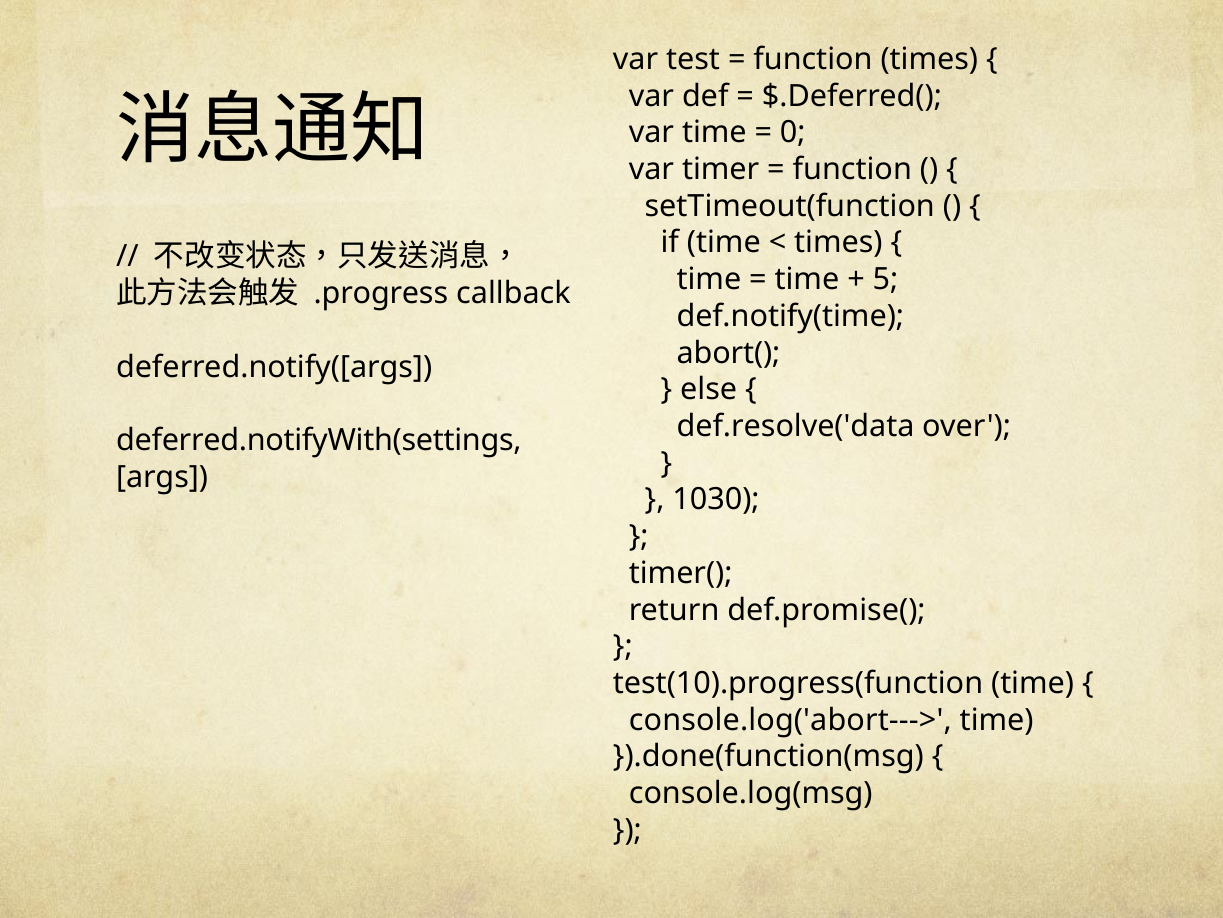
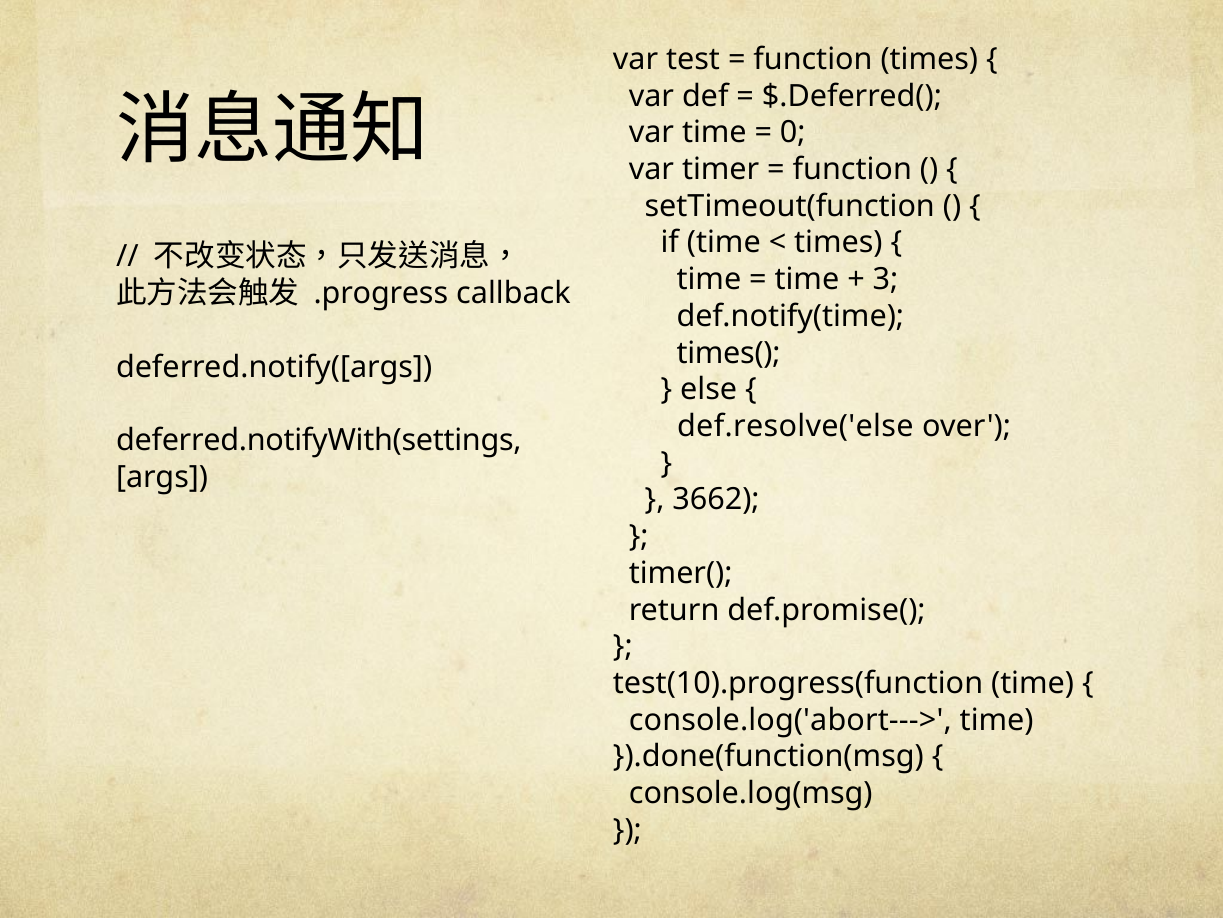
5: 5 -> 3
abort(: abort( -> times(
def.resolve('data: def.resolve('data -> def.resolve('else
1030: 1030 -> 3662
